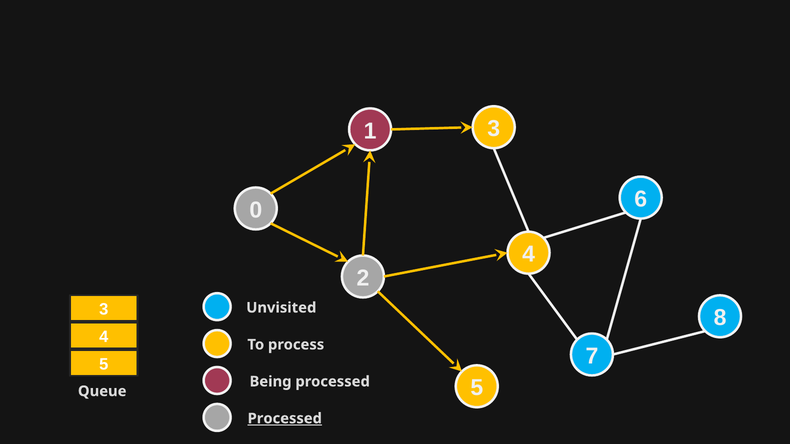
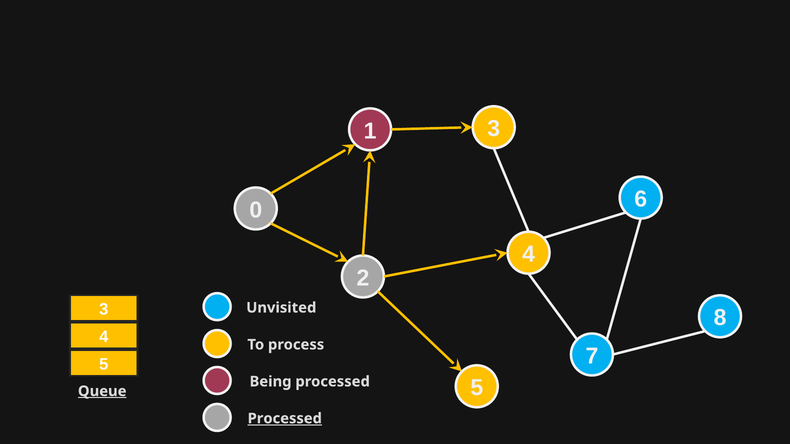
Queue underline: none -> present
